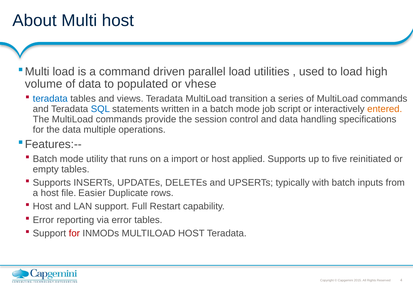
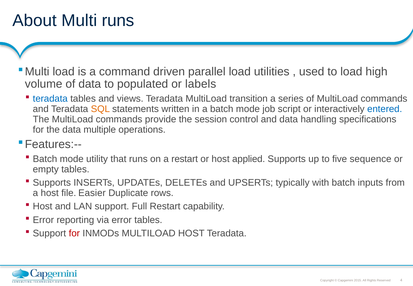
Multi host: host -> runs
vhese: vhese -> labels
SQL colour: blue -> orange
entered colour: orange -> blue
a import: import -> restart
reinitiated: reinitiated -> sequence
